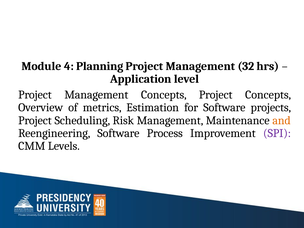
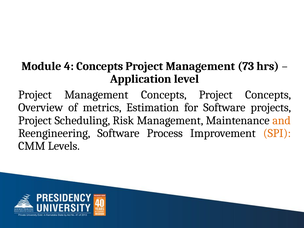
4 Planning: Planning -> Concepts
32: 32 -> 73
SPI colour: purple -> orange
